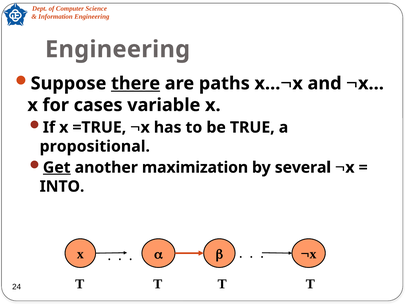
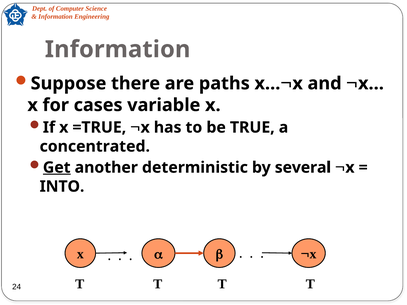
Engineering at (118, 49): Engineering -> Information
there underline: present -> none
propositional: propositional -> concentrated
maximization: maximization -> deterministic
